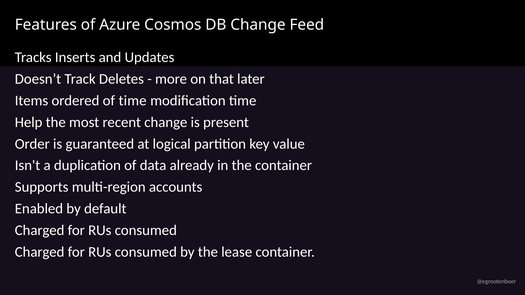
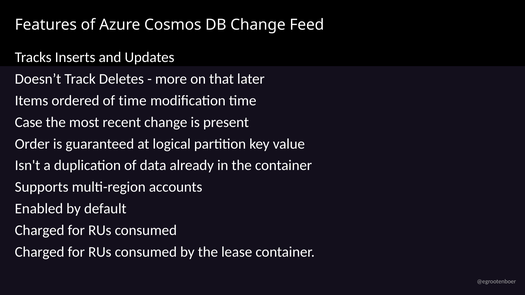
Help: Help -> Case
